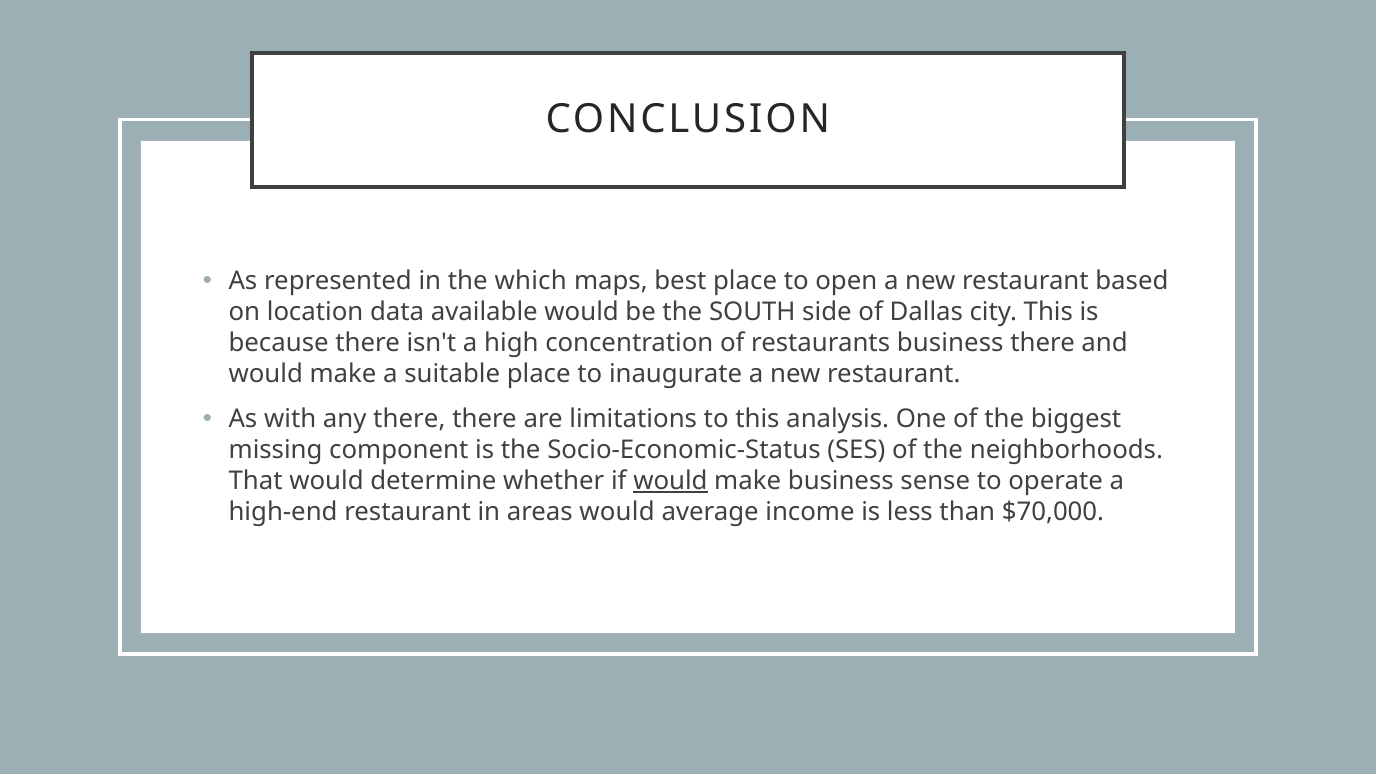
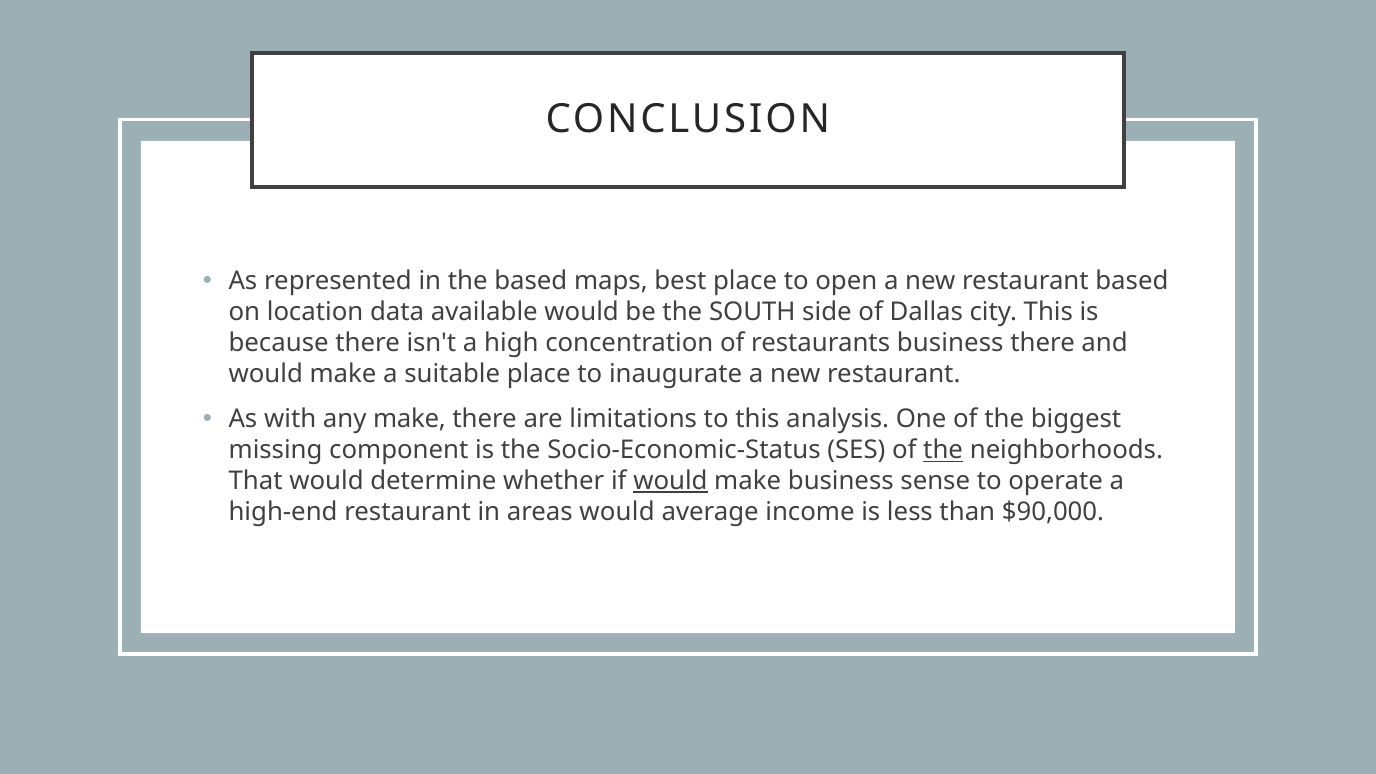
the which: which -> based
any there: there -> make
the at (943, 450) underline: none -> present
$70,000: $70,000 -> $90,000
